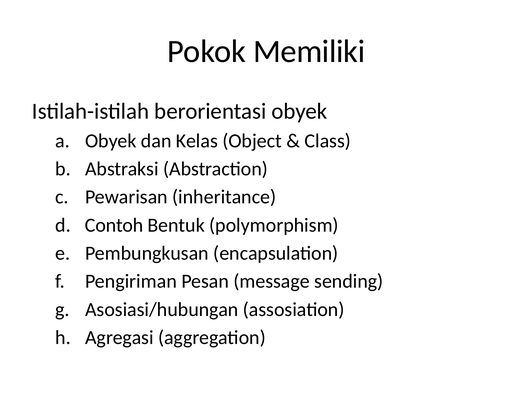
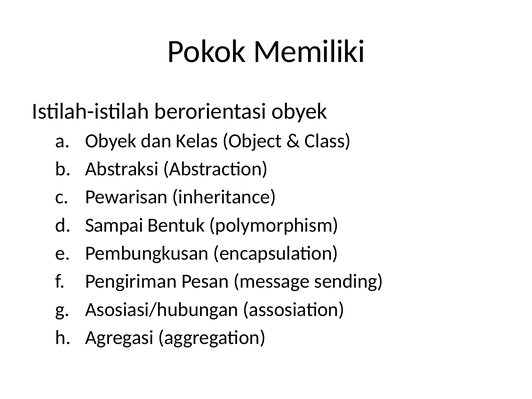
Contoh: Contoh -> Sampai
